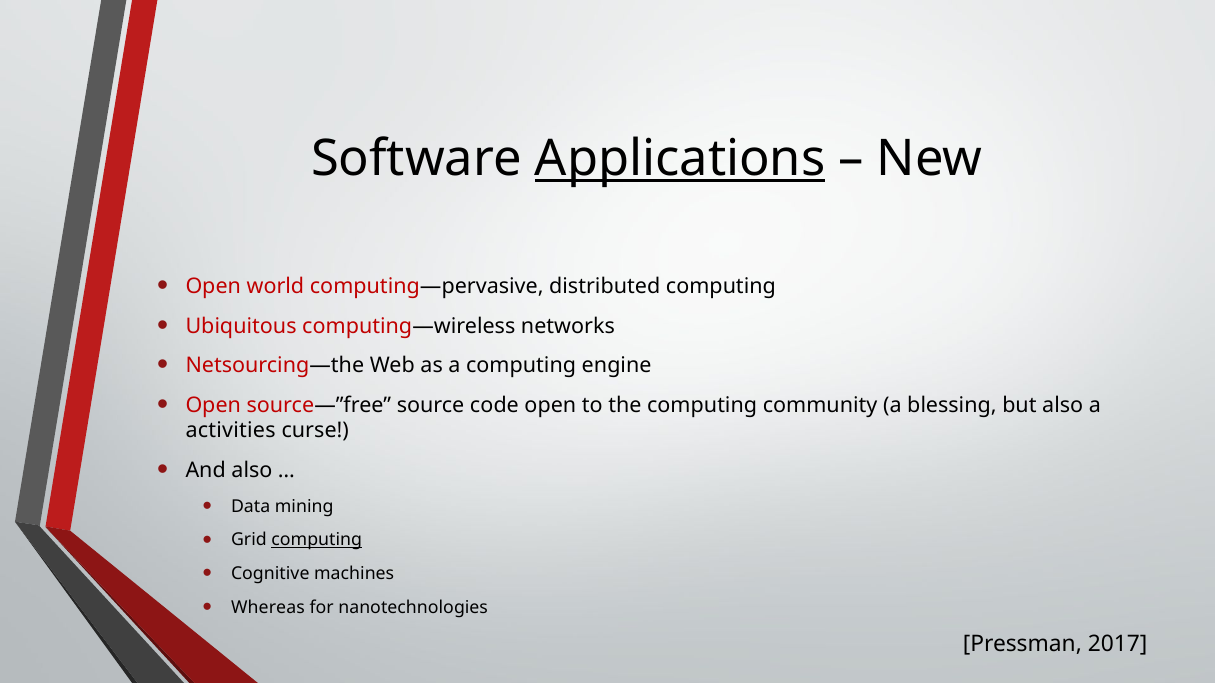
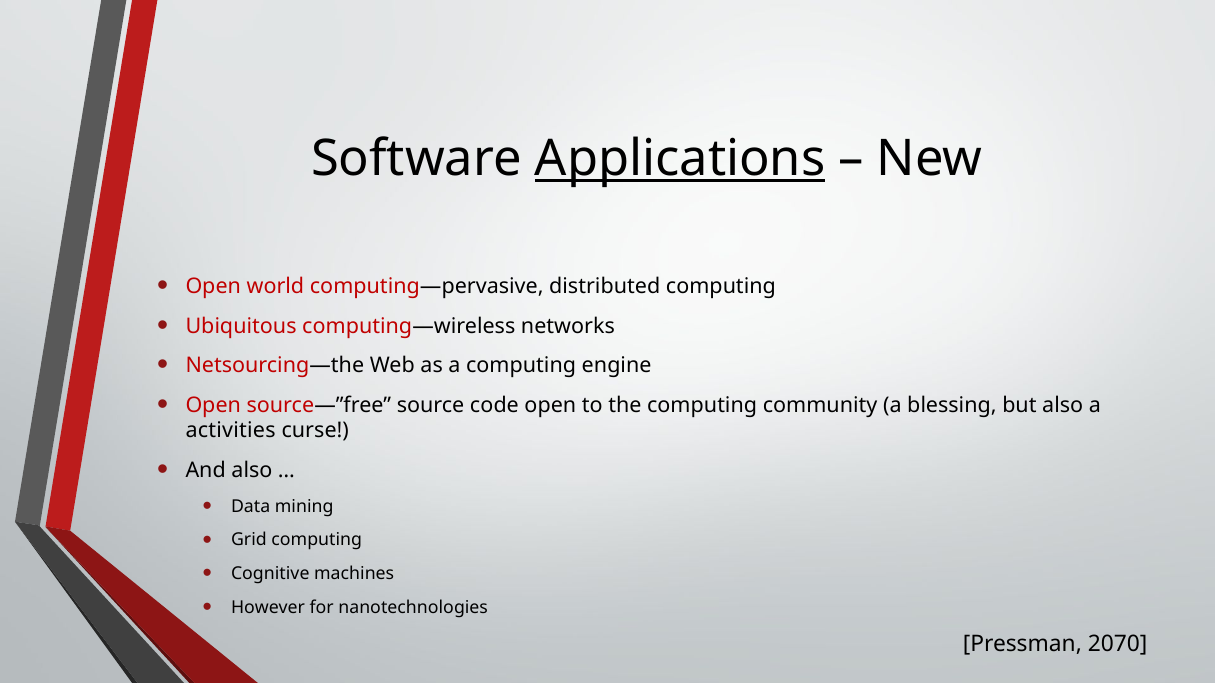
computing at (317, 540) underline: present -> none
Whereas: Whereas -> However
2017: 2017 -> 2070
